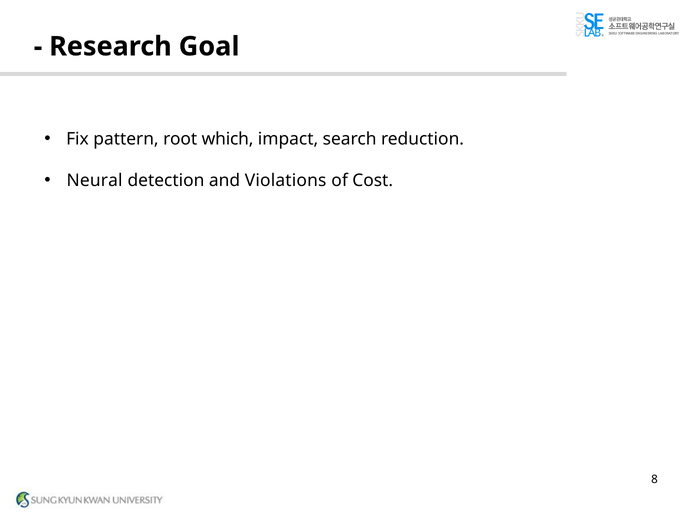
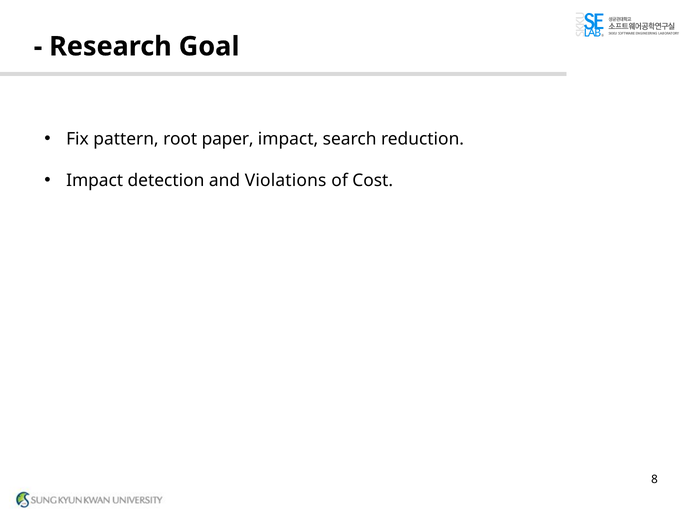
which: which -> paper
Neural at (95, 181): Neural -> Impact
